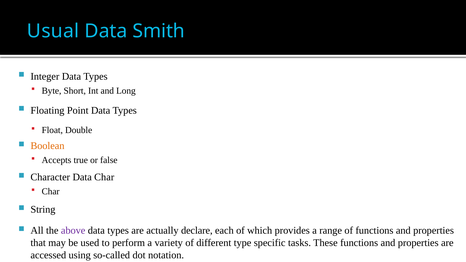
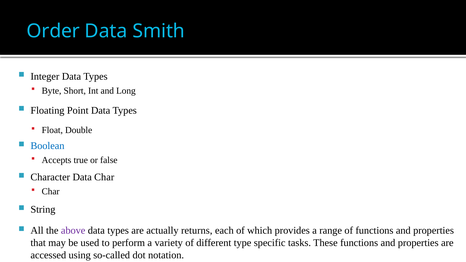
Usual: Usual -> Order
Boolean colour: orange -> blue
declare: declare -> returns
